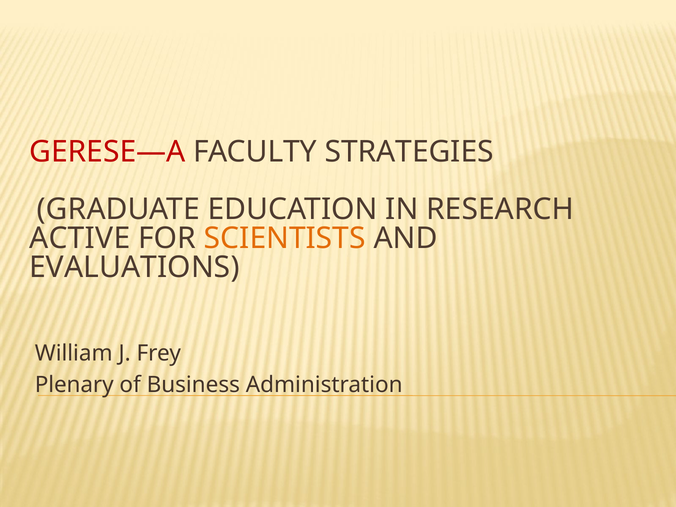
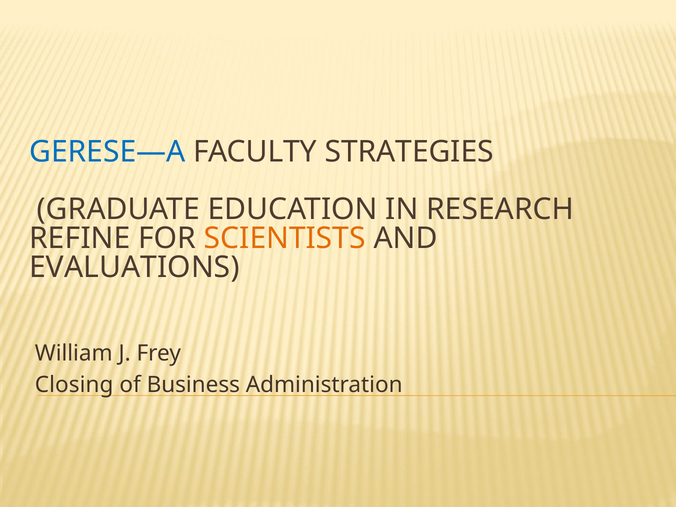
GERESE—A colour: red -> blue
ACTIVE: ACTIVE -> REFINE
Plenary: Plenary -> Closing
